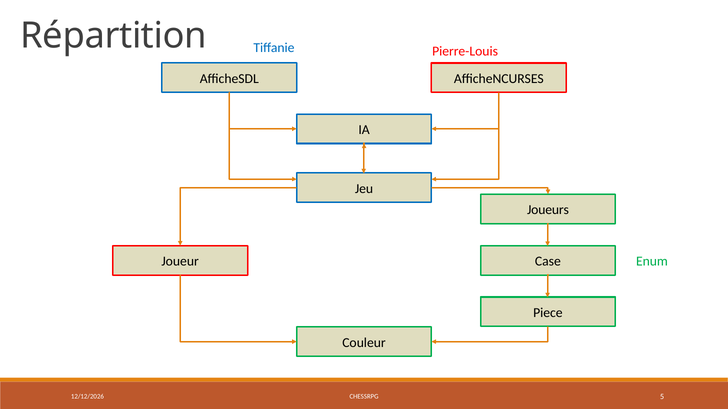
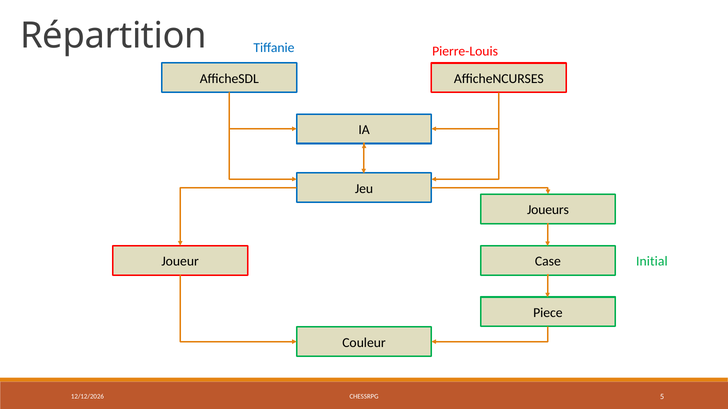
Enum: Enum -> Initial
